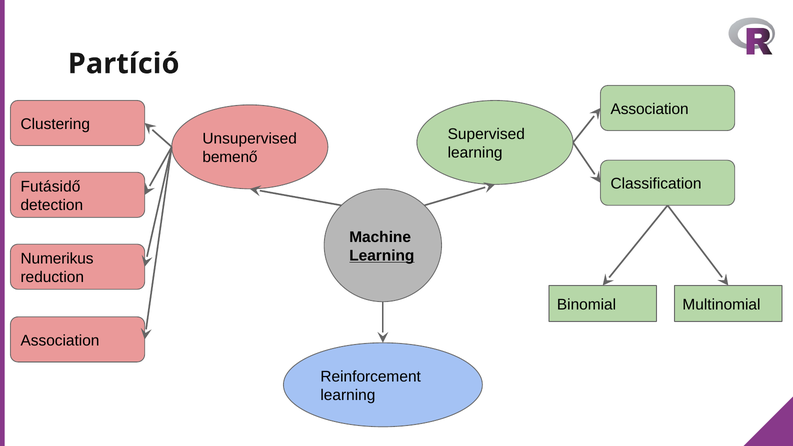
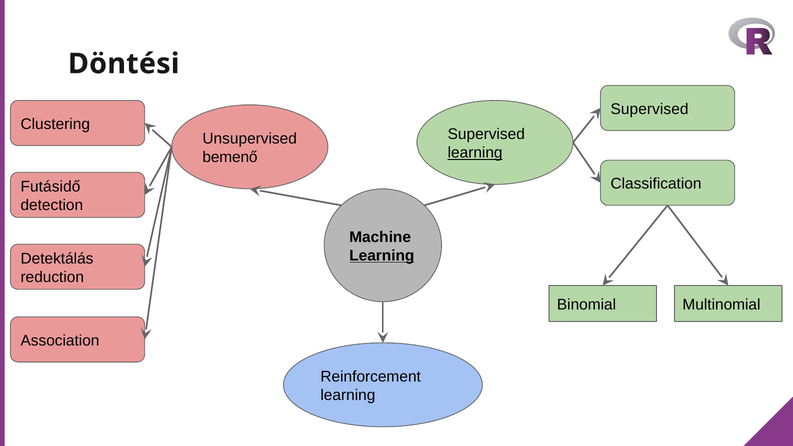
Partíció: Partíció -> Döntési
Association at (650, 109): Association -> Supervised
learning at (475, 153) underline: none -> present
Numerikus: Numerikus -> Detektálás
